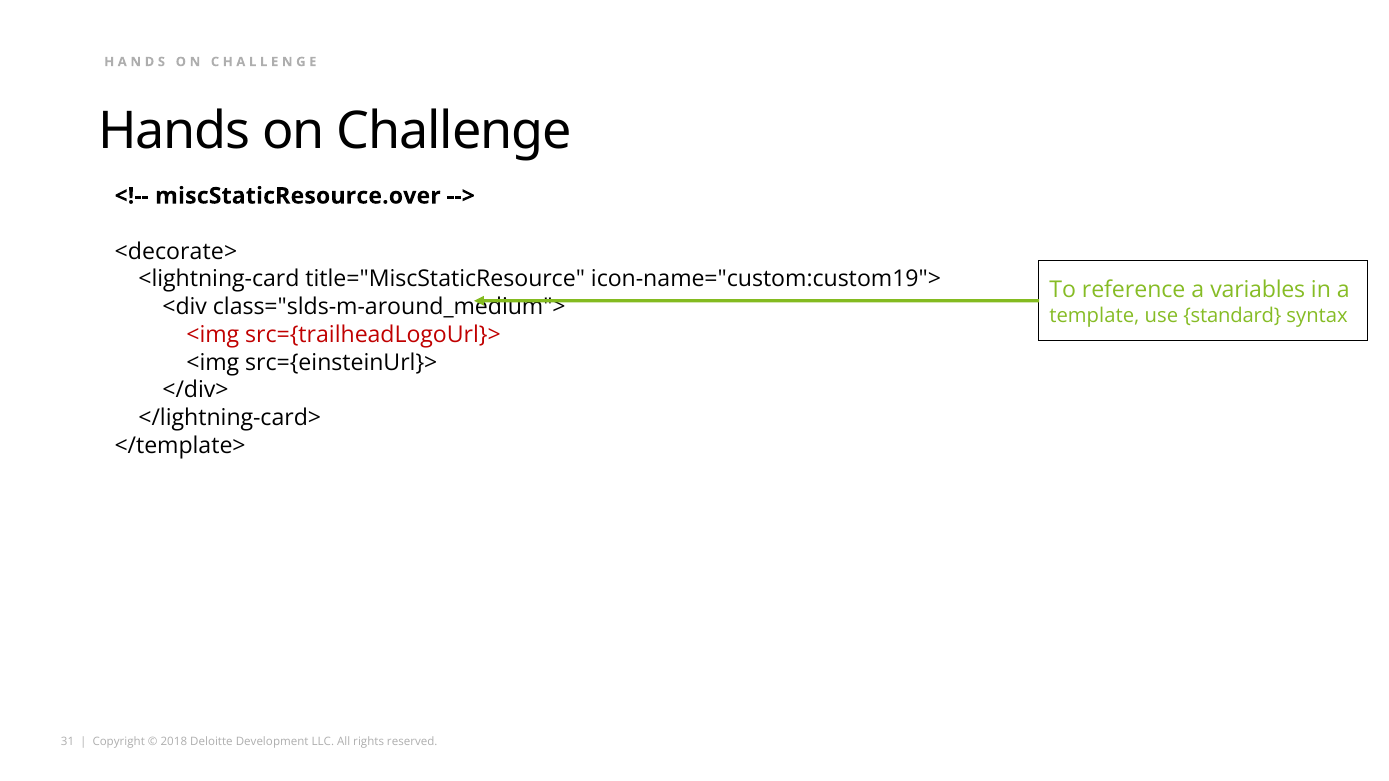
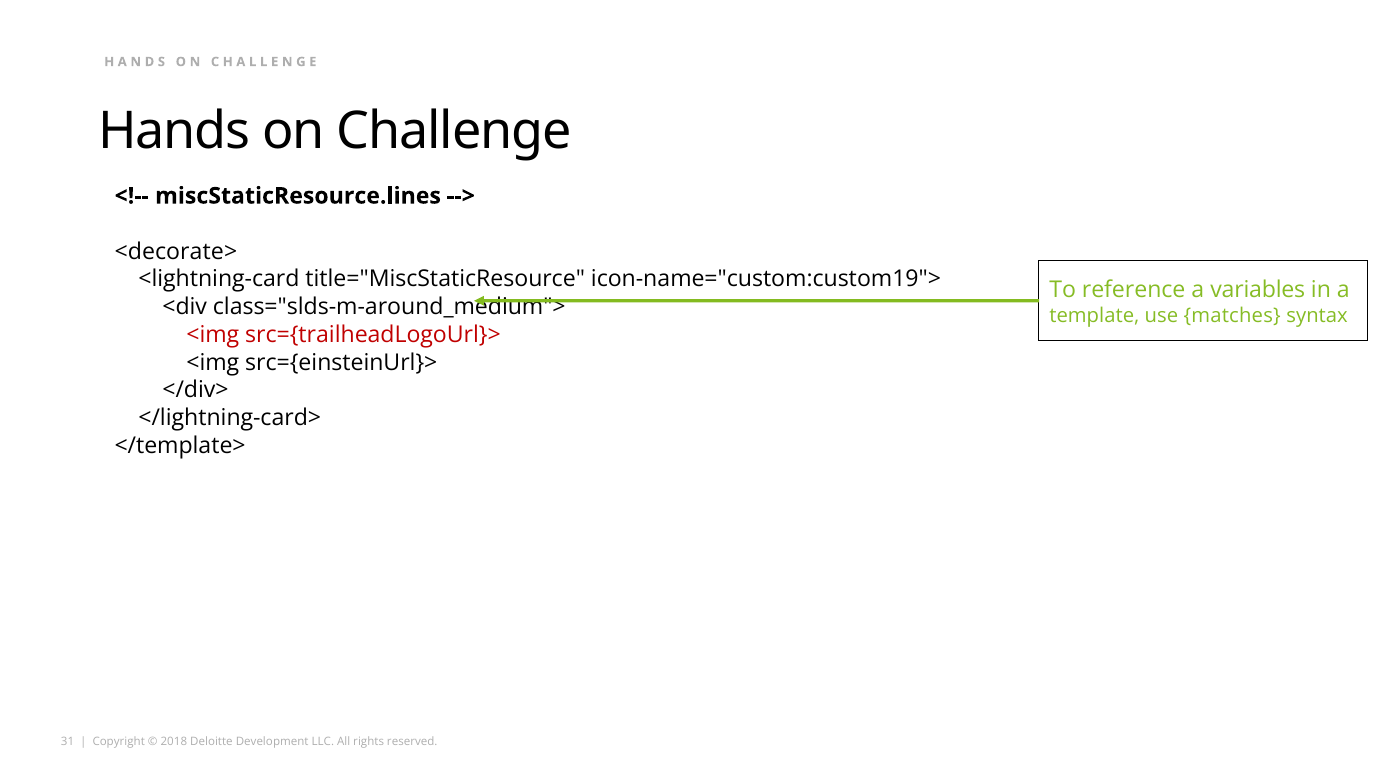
miscStaticResource.over: miscStaticResource.over -> miscStaticResource.lines
standard: standard -> matches
